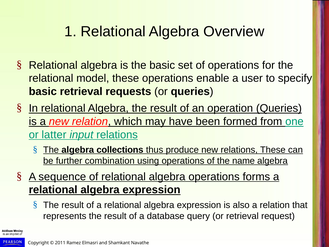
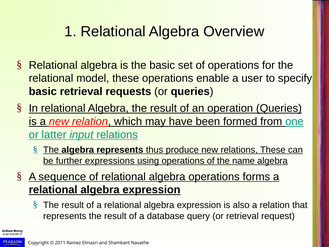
algebra collections: collections -> represents
combination: combination -> expressions
